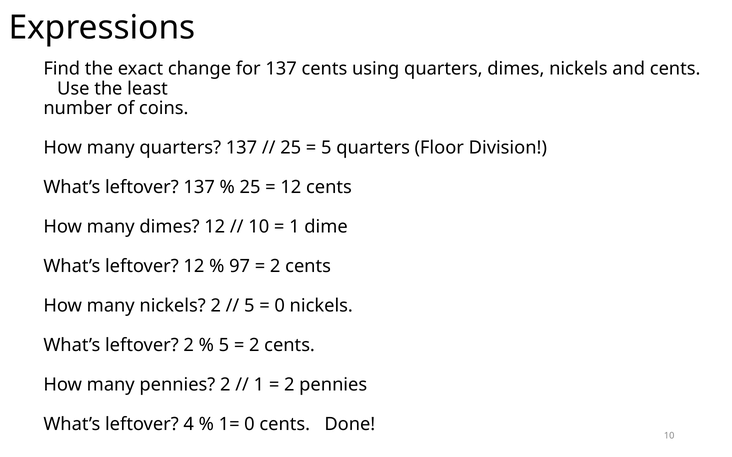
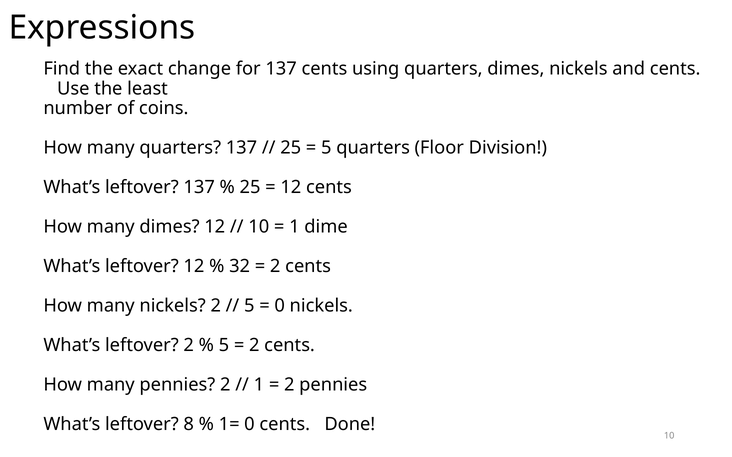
97: 97 -> 32
4: 4 -> 8
